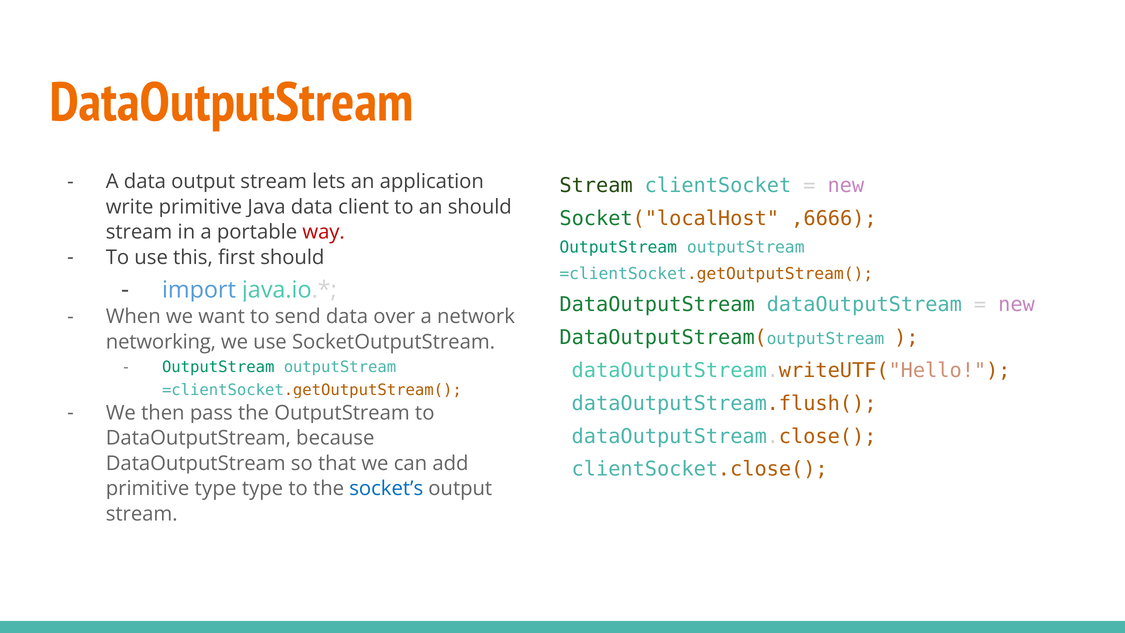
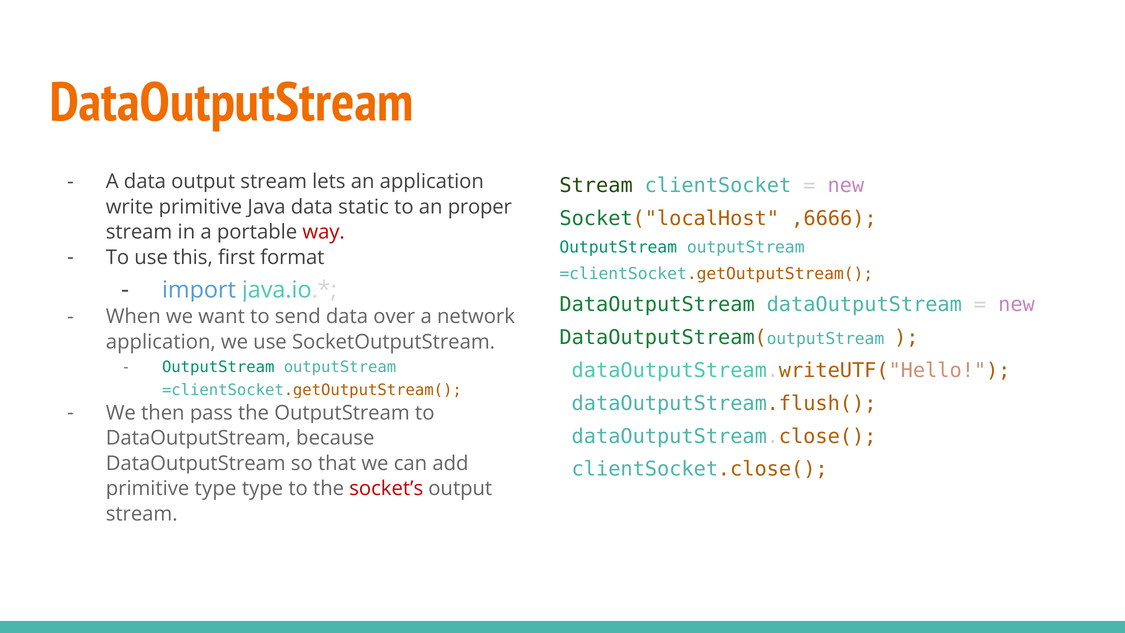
client: client -> static
an should: should -> proper
first should: should -> format
networking at (161, 342): networking -> application
socket’s colour: blue -> red
